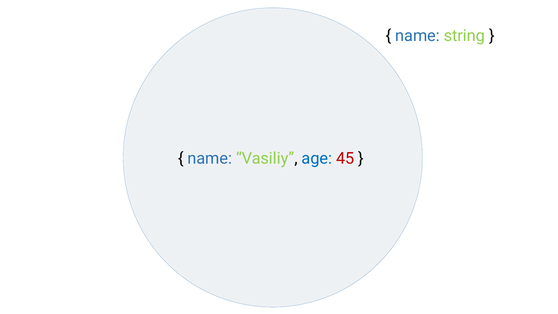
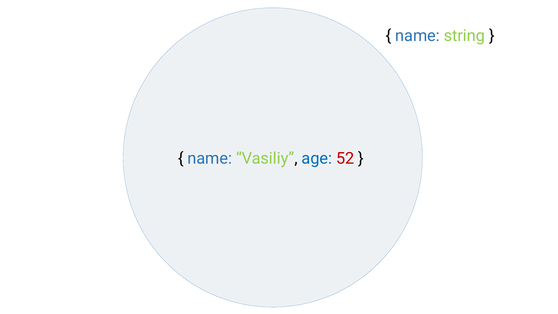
45: 45 -> 52
